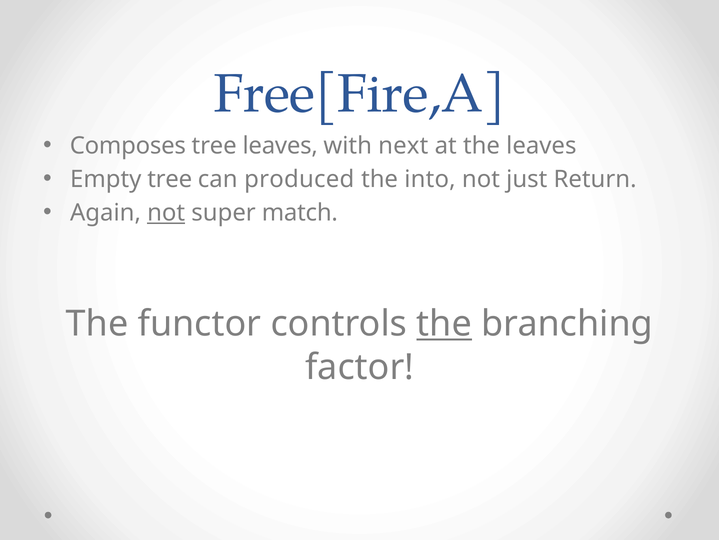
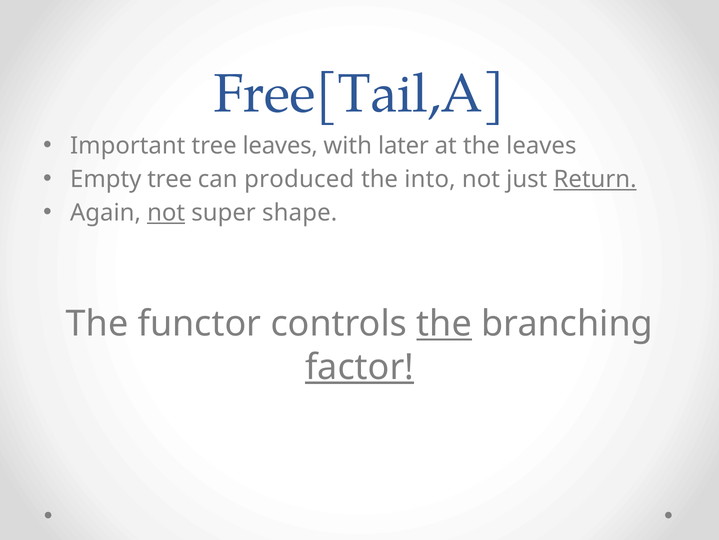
Free[Fire,A: Free[Fire,A -> Free[Tail,A
Composes: Composes -> Important
next: next -> later
Return underline: none -> present
match: match -> shape
factor underline: none -> present
